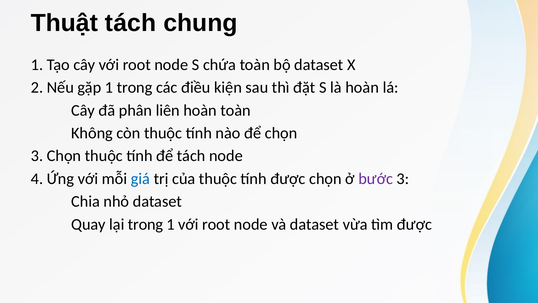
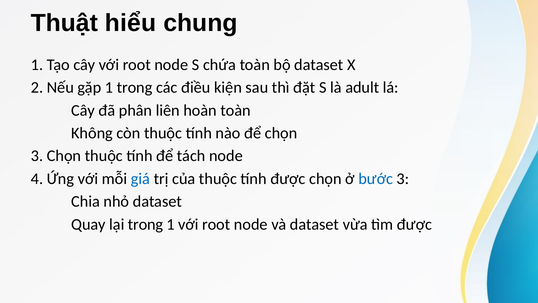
Thuật tách: tách -> hiểu
là hoàn: hoàn -> adult
bước colour: purple -> blue
